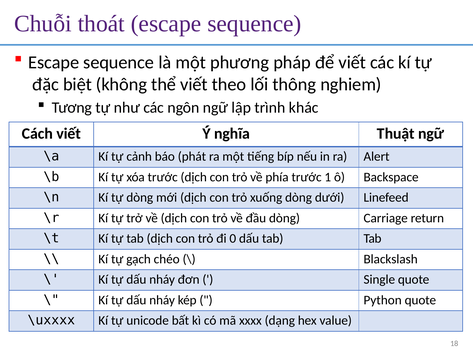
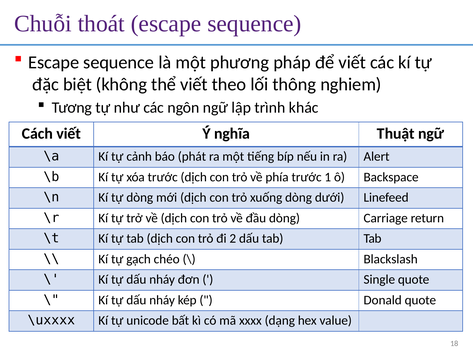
0: 0 -> 2
Python: Python -> Donald
